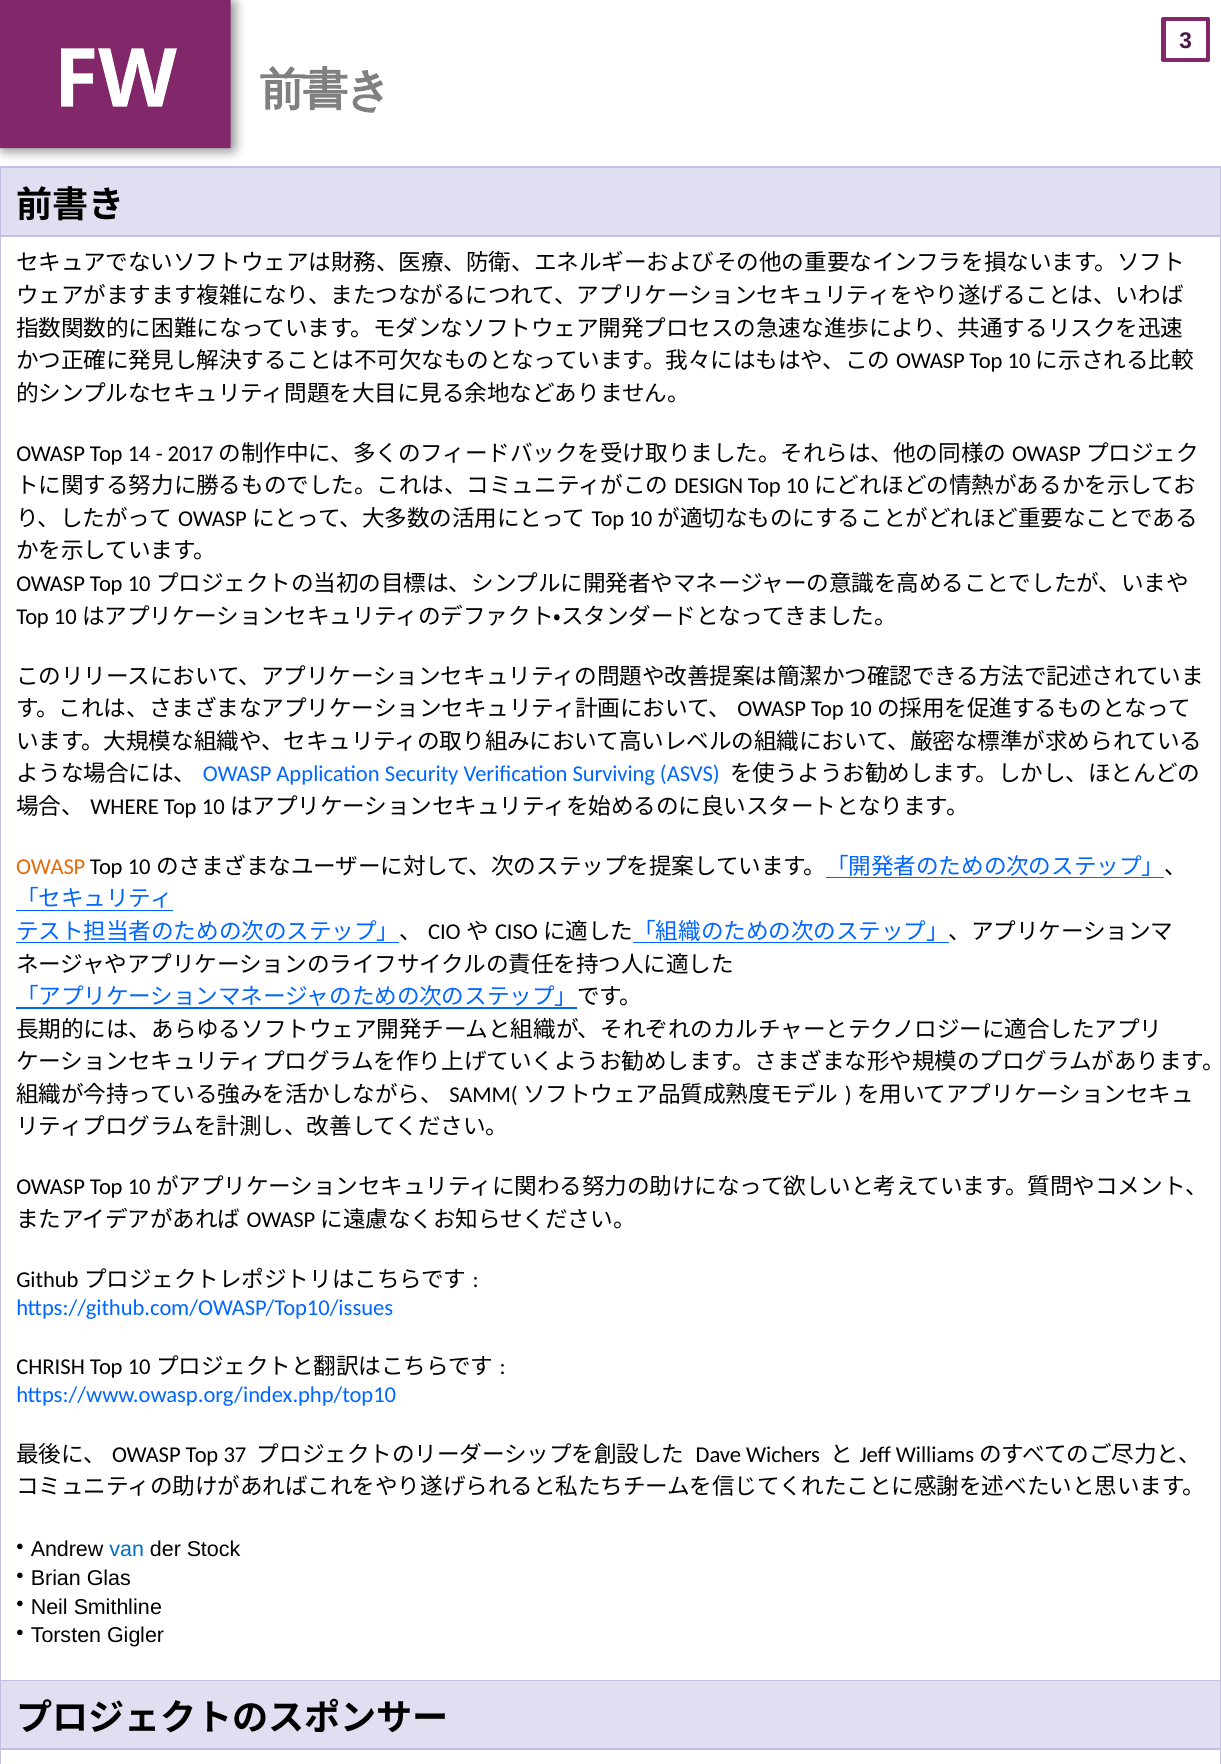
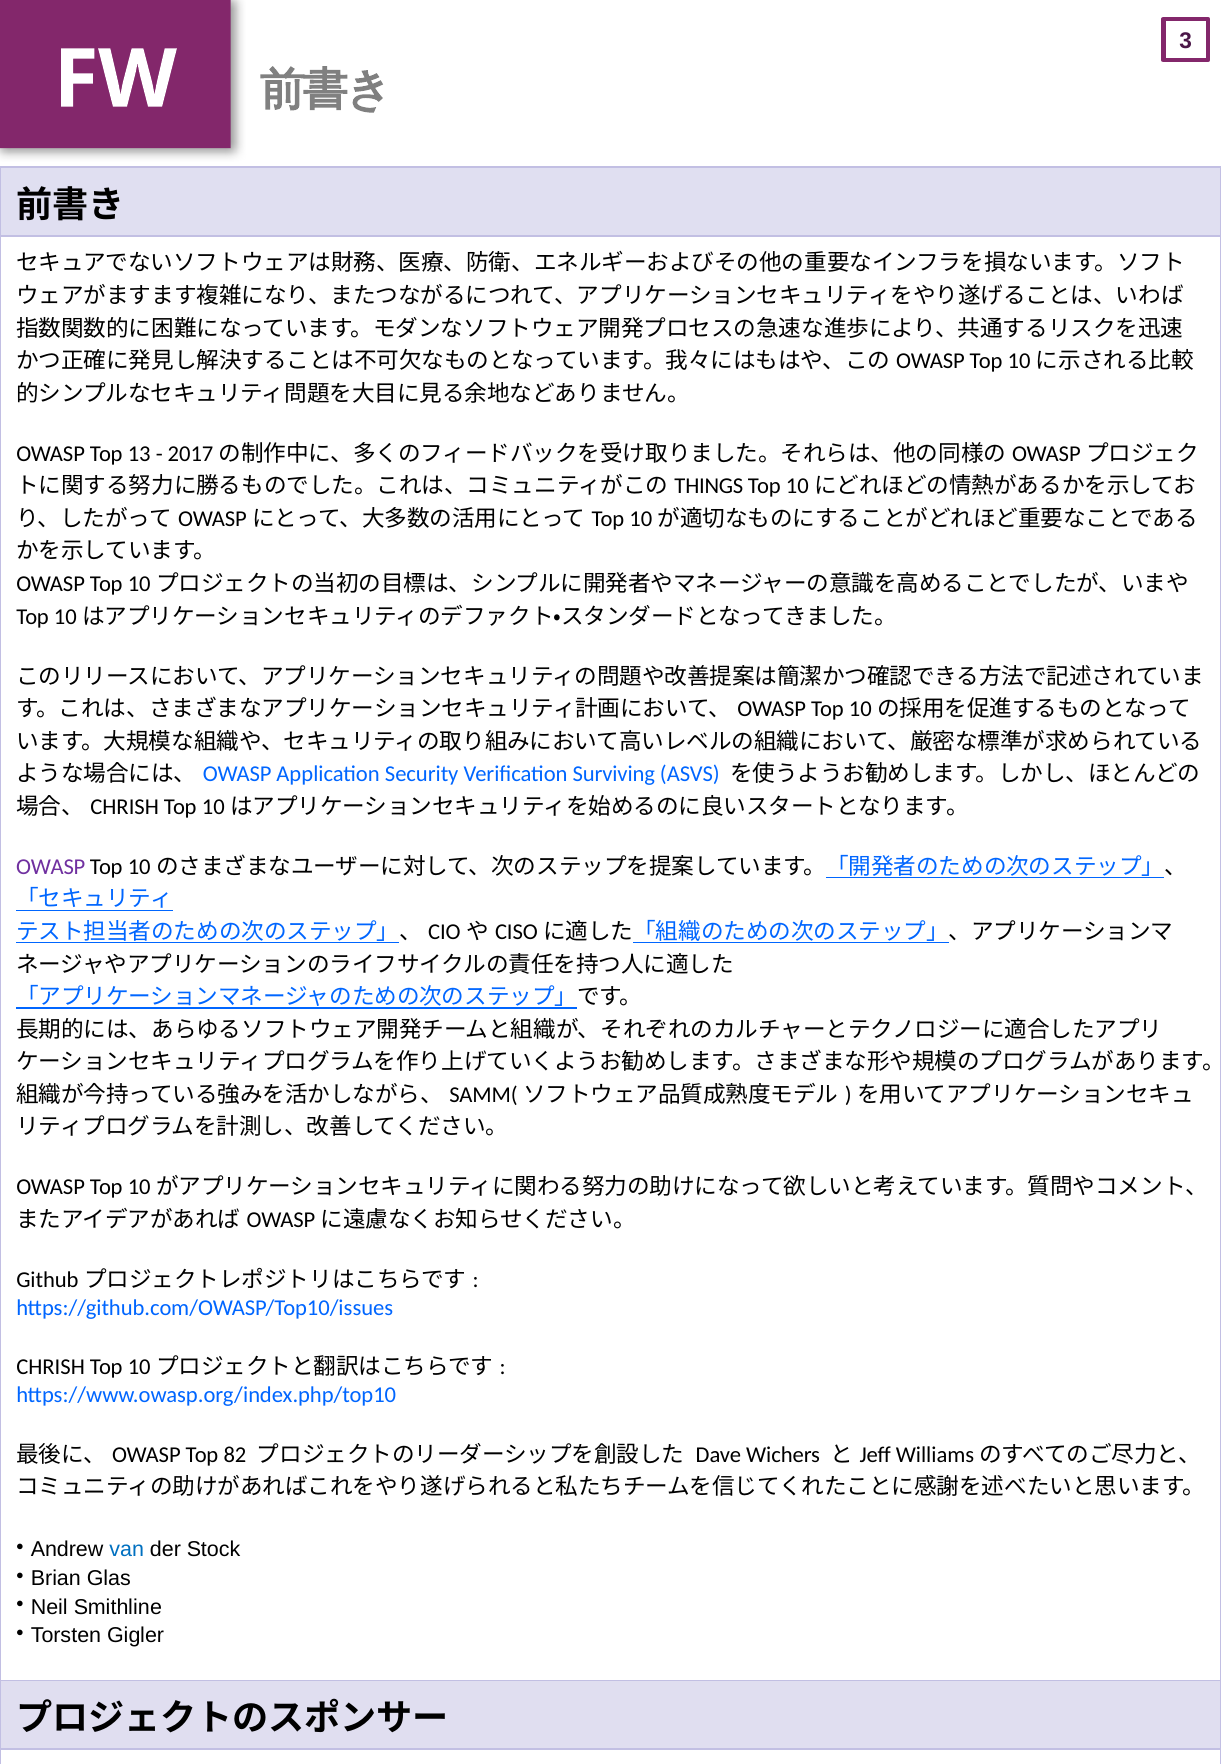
14: 14 -> 13
DESIGN: DESIGN -> THINGS
WHERE at (125, 807): WHERE -> CHRISH
OWASP at (51, 867) colour: orange -> purple
37: 37 -> 82
